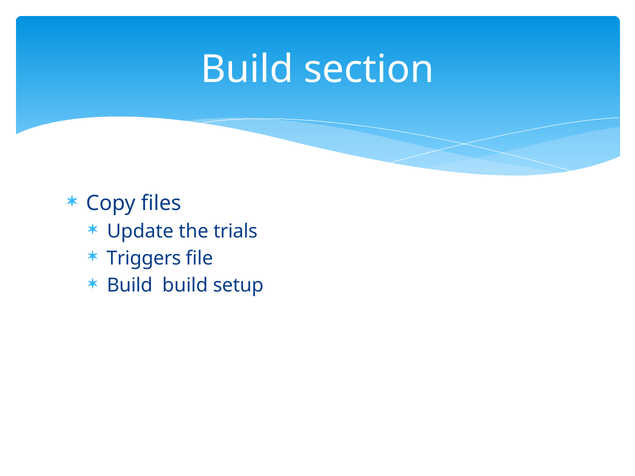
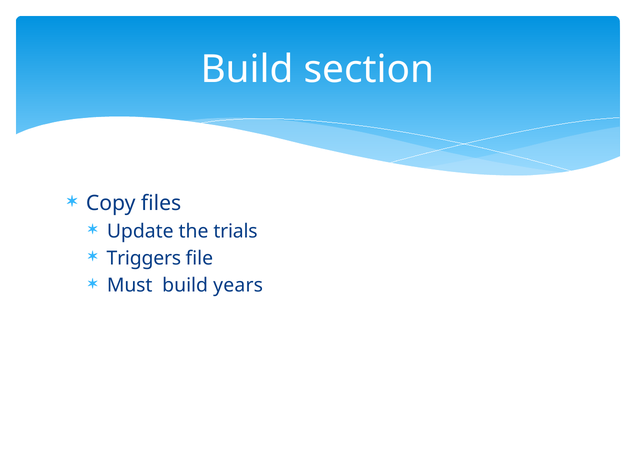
Build at (130, 285): Build -> Must
setup: setup -> years
